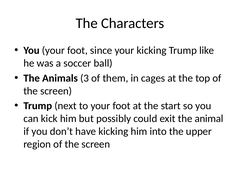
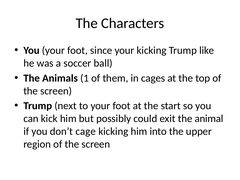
3: 3 -> 1
have: have -> cage
